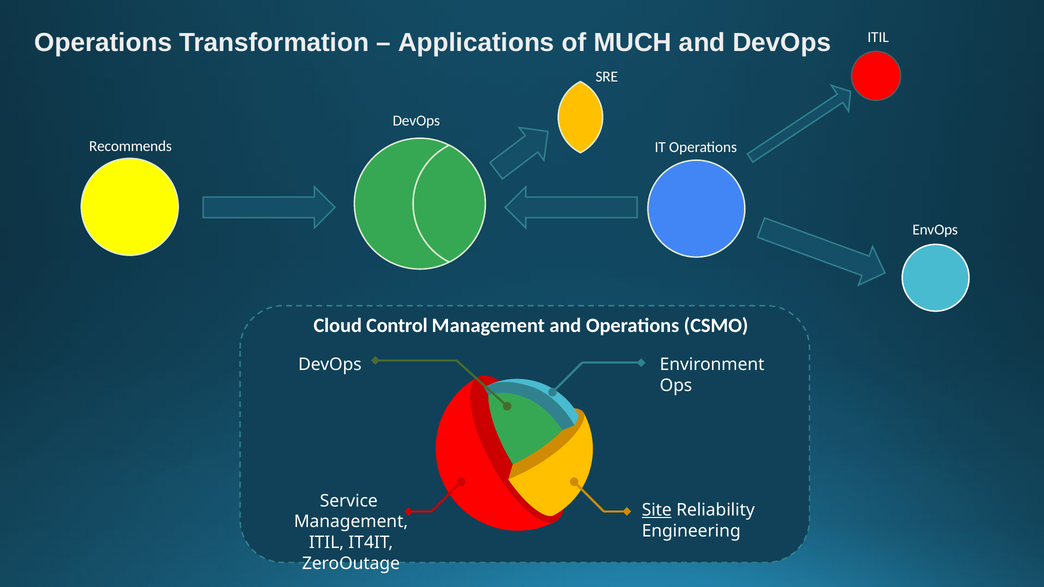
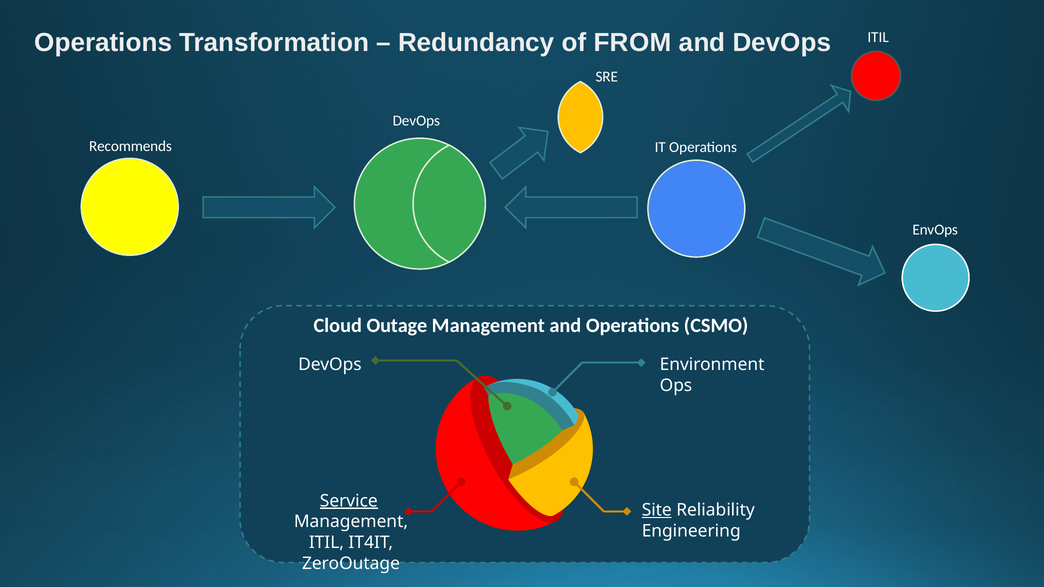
Applications: Applications -> Redundancy
MUCH: MUCH -> FROM
Control: Control -> Outage
Service underline: none -> present
